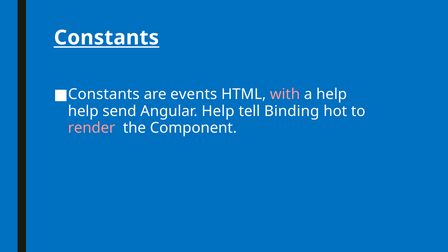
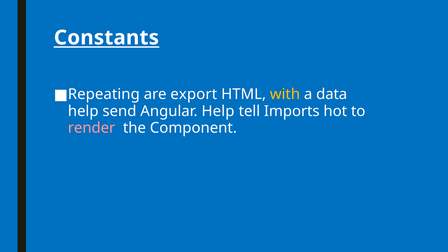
Constants at (104, 94): Constants -> Repeating
events: events -> export
with colour: pink -> yellow
a help: help -> data
Binding: Binding -> Imports
